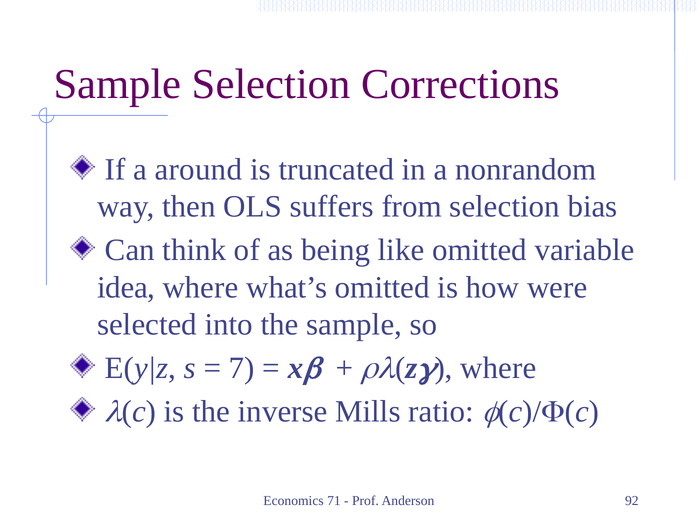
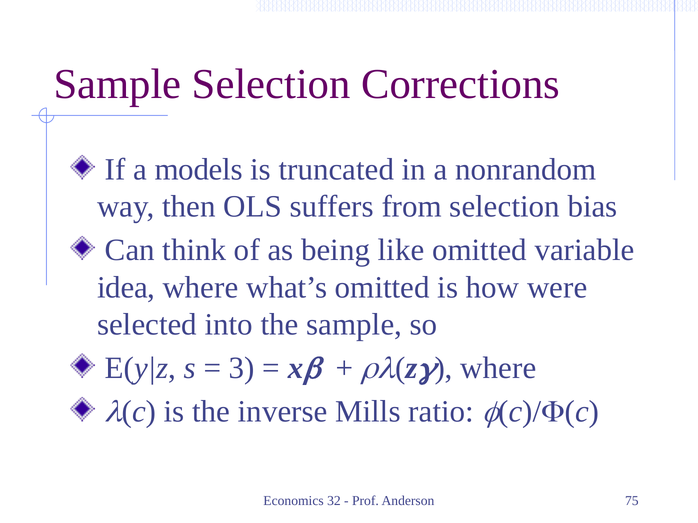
around: around -> models
7: 7 -> 3
71: 71 -> 32
92: 92 -> 75
